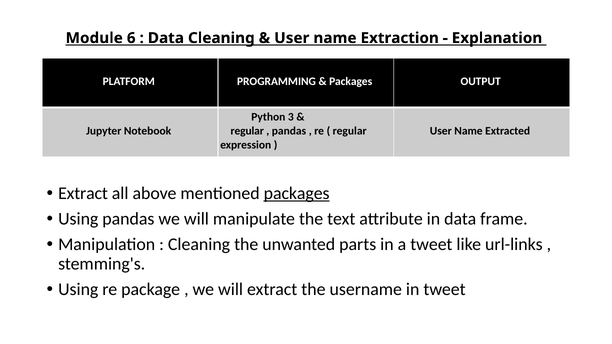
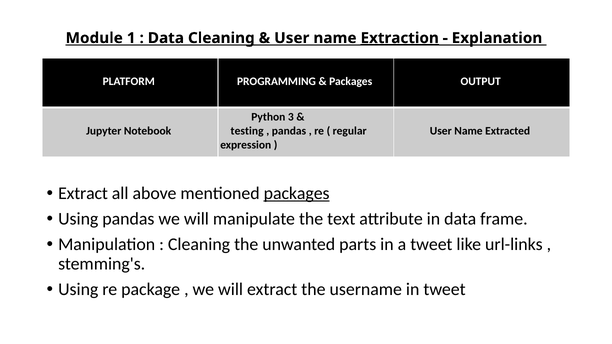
6: 6 -> 1
Extraction underline: none -> present
regular at (247, 131): regular -> testing
